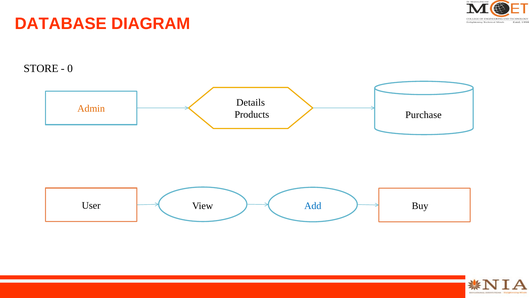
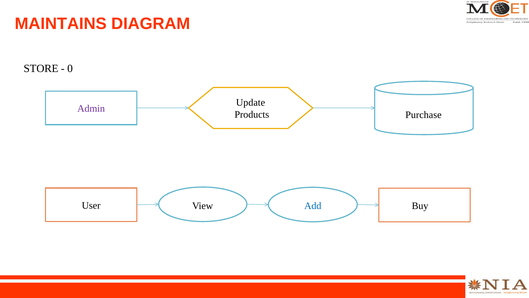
DATABASE: DATABASE -> MAINTAINS
Details: Details -> Update
Admin colour: orange -> purple
